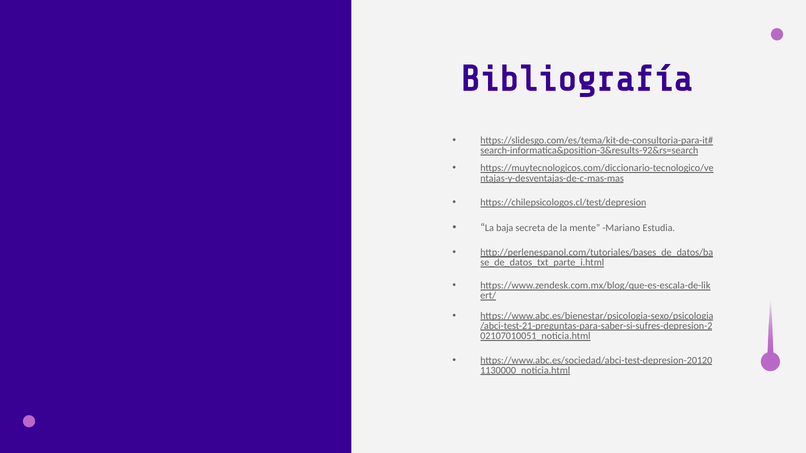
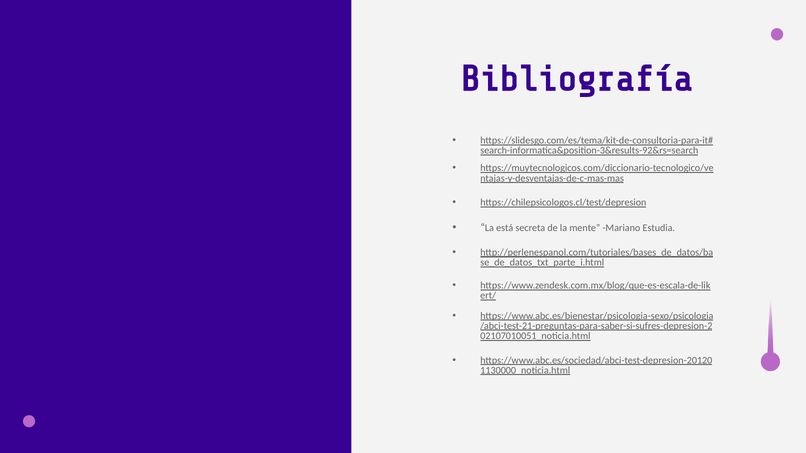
baja: baja -> está
